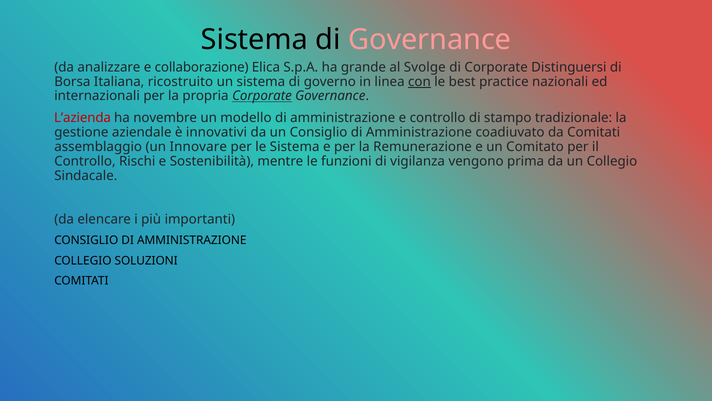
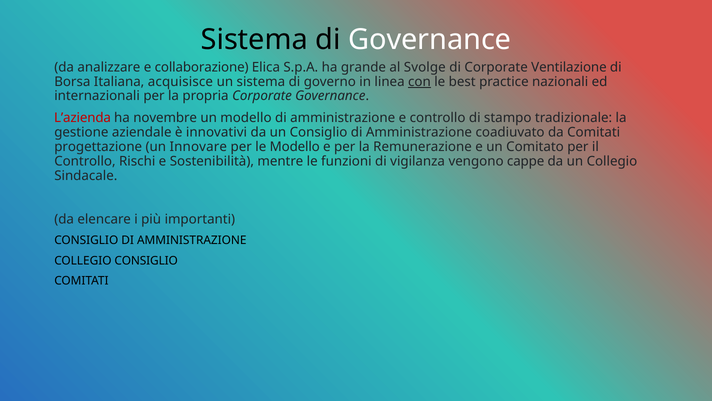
Governance at (430, 39) colour: pink -> white
Distinguersi: Distinguersi -> Ventilazione
ricostruito: ricostruito -> acquisisce
Corporate at (262, 96) underline: present -> none
assemblaggio: assemblaggio -> progettazione
le Sistema: Sistema -> Modello
prima: prima -> cappe
COLLEGIO SOLUZIONI: SOLUZIONI -> CONSIGLIO
